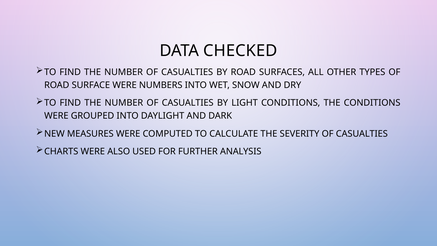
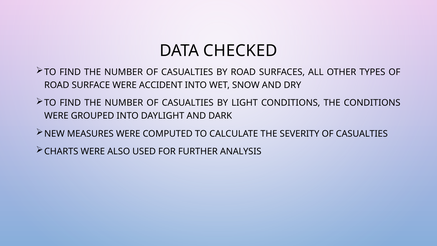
NUMBERS: NUMBERS -> ACCIDENT
